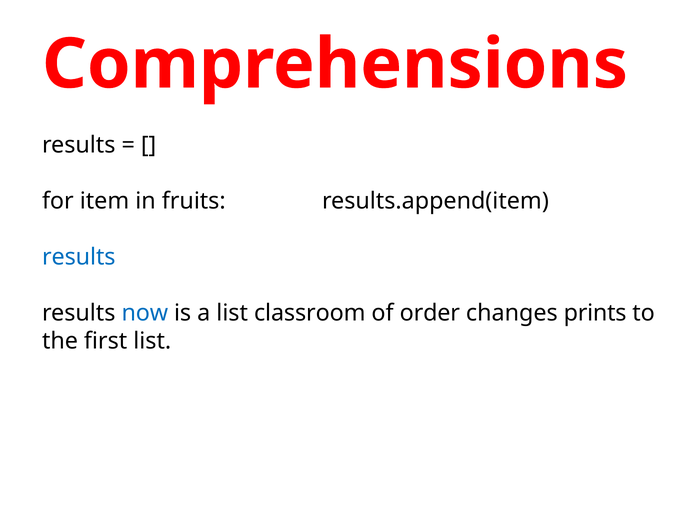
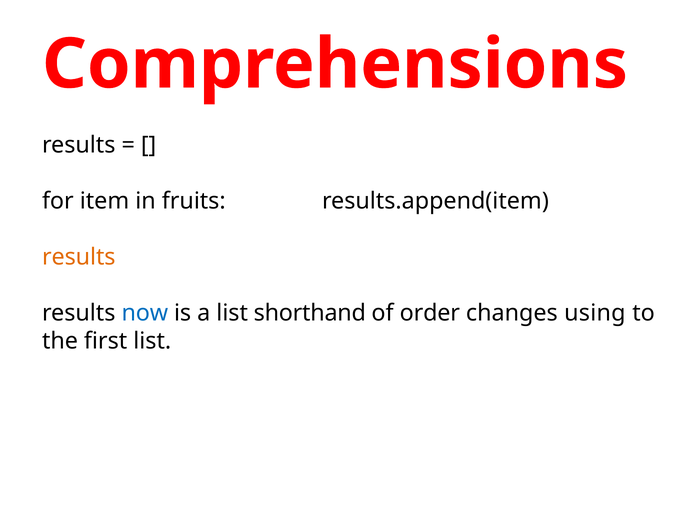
results at (79, 257) colour: blue -> orange
classroom: classroom -> shorthand
prints: prints -> using
